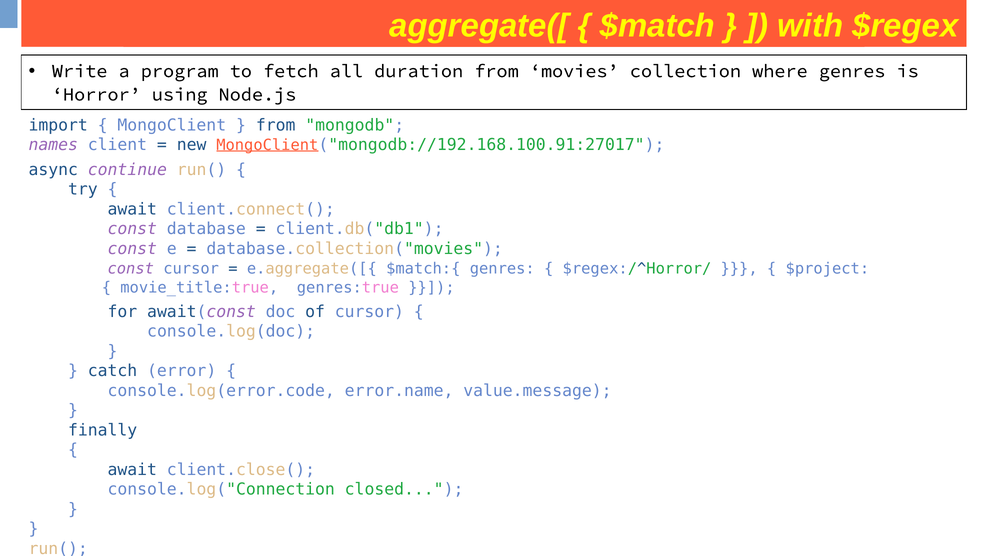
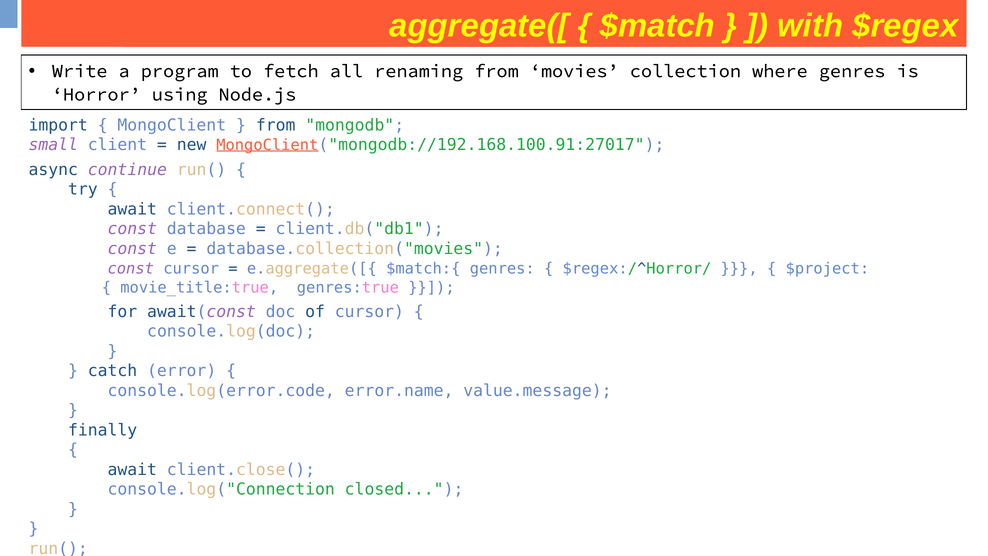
duration: duration -> renaming
names: names -> small
